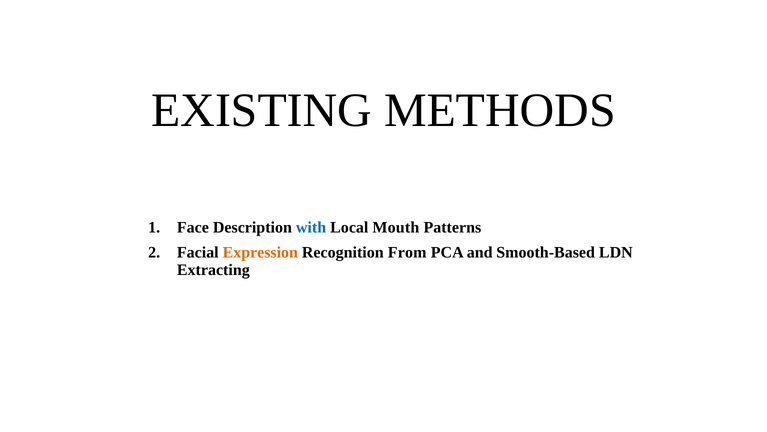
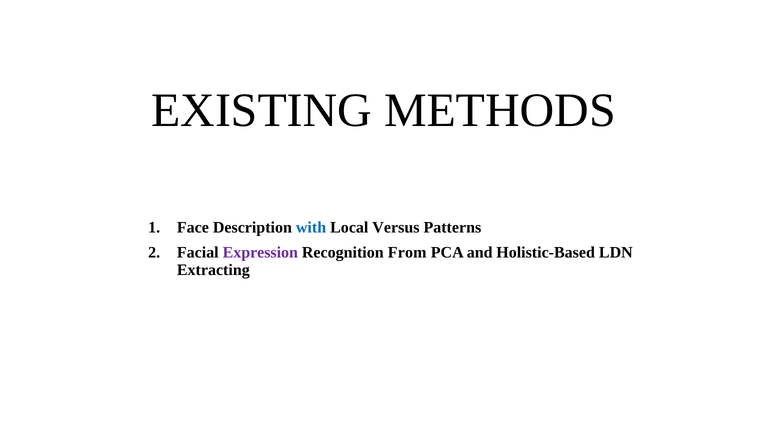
Mouth: Mouth -> Versus
Expression colour: orange -> purple
Smooth-Based: Smooth-Based -> Holistic-Based
